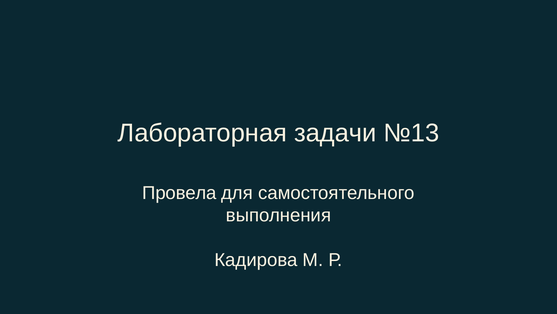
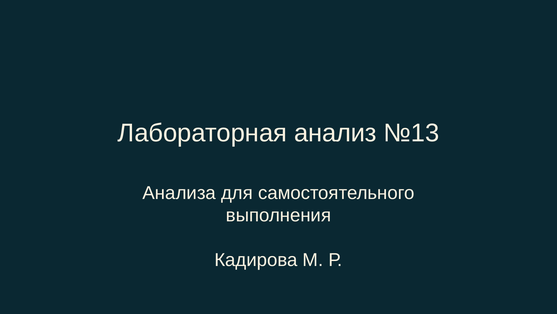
задачи: задачи -> анализ
Провела: Провела -> Анализа
